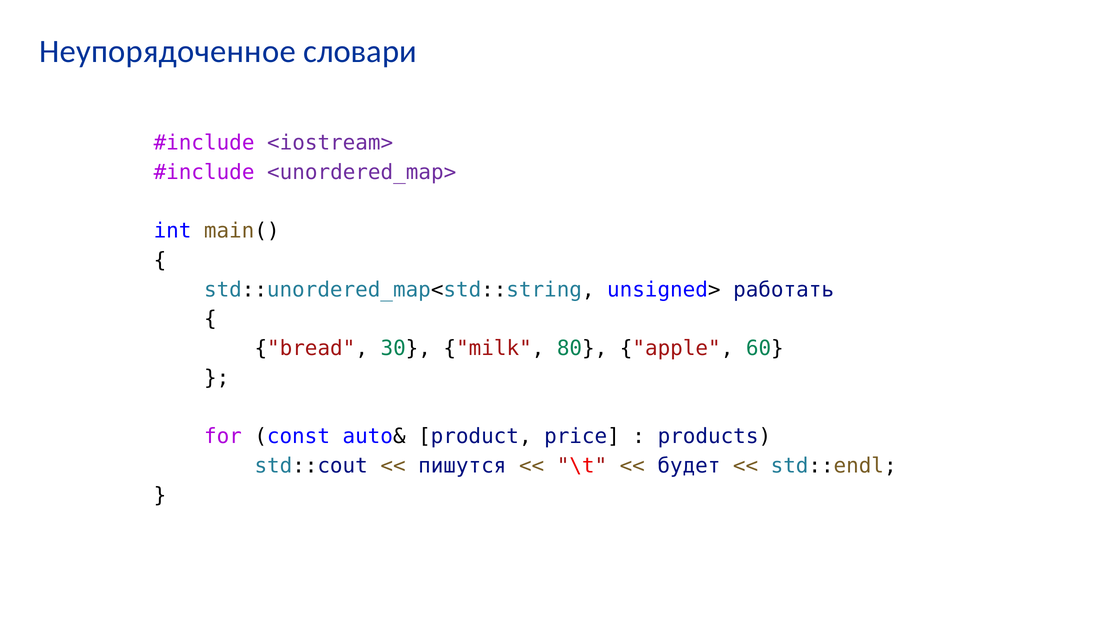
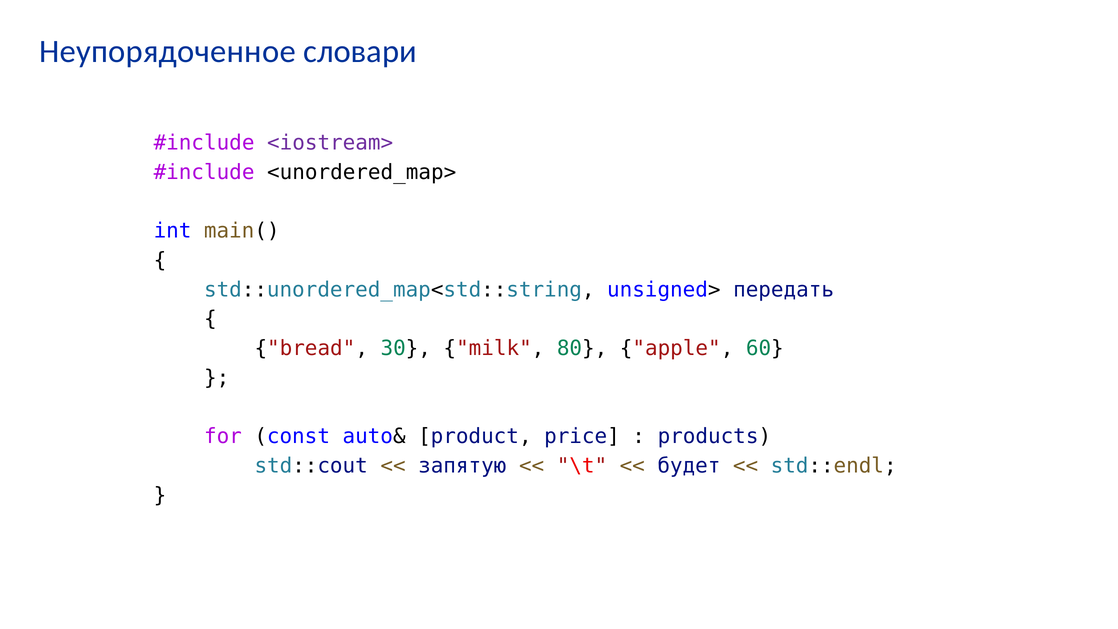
<unordered_map> colour: purple -> black
работать: работать -> передать
пишутся: пишутся -> запятую
